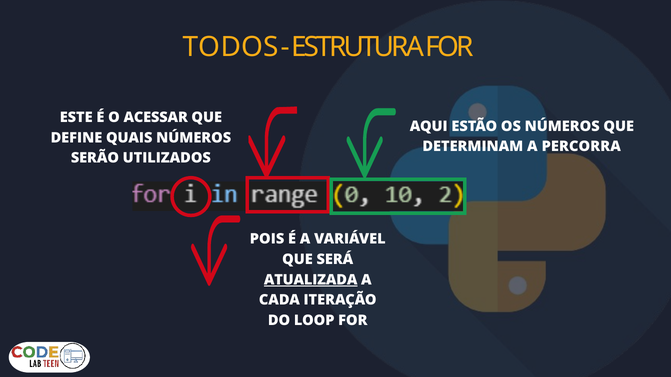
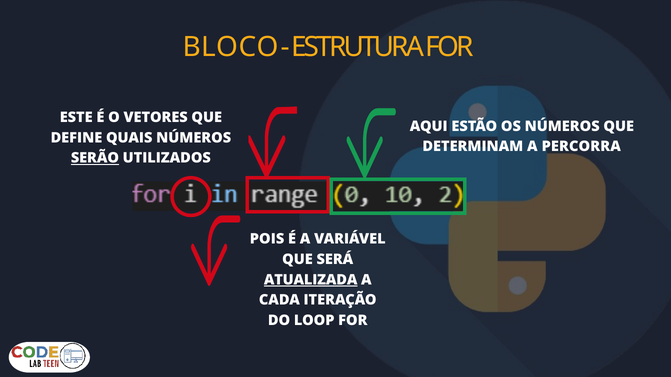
TODOS: TODOS -> BLOCO
ACESSAR: ACESSAR -> VETORES
SERÃO underline: none -> present
